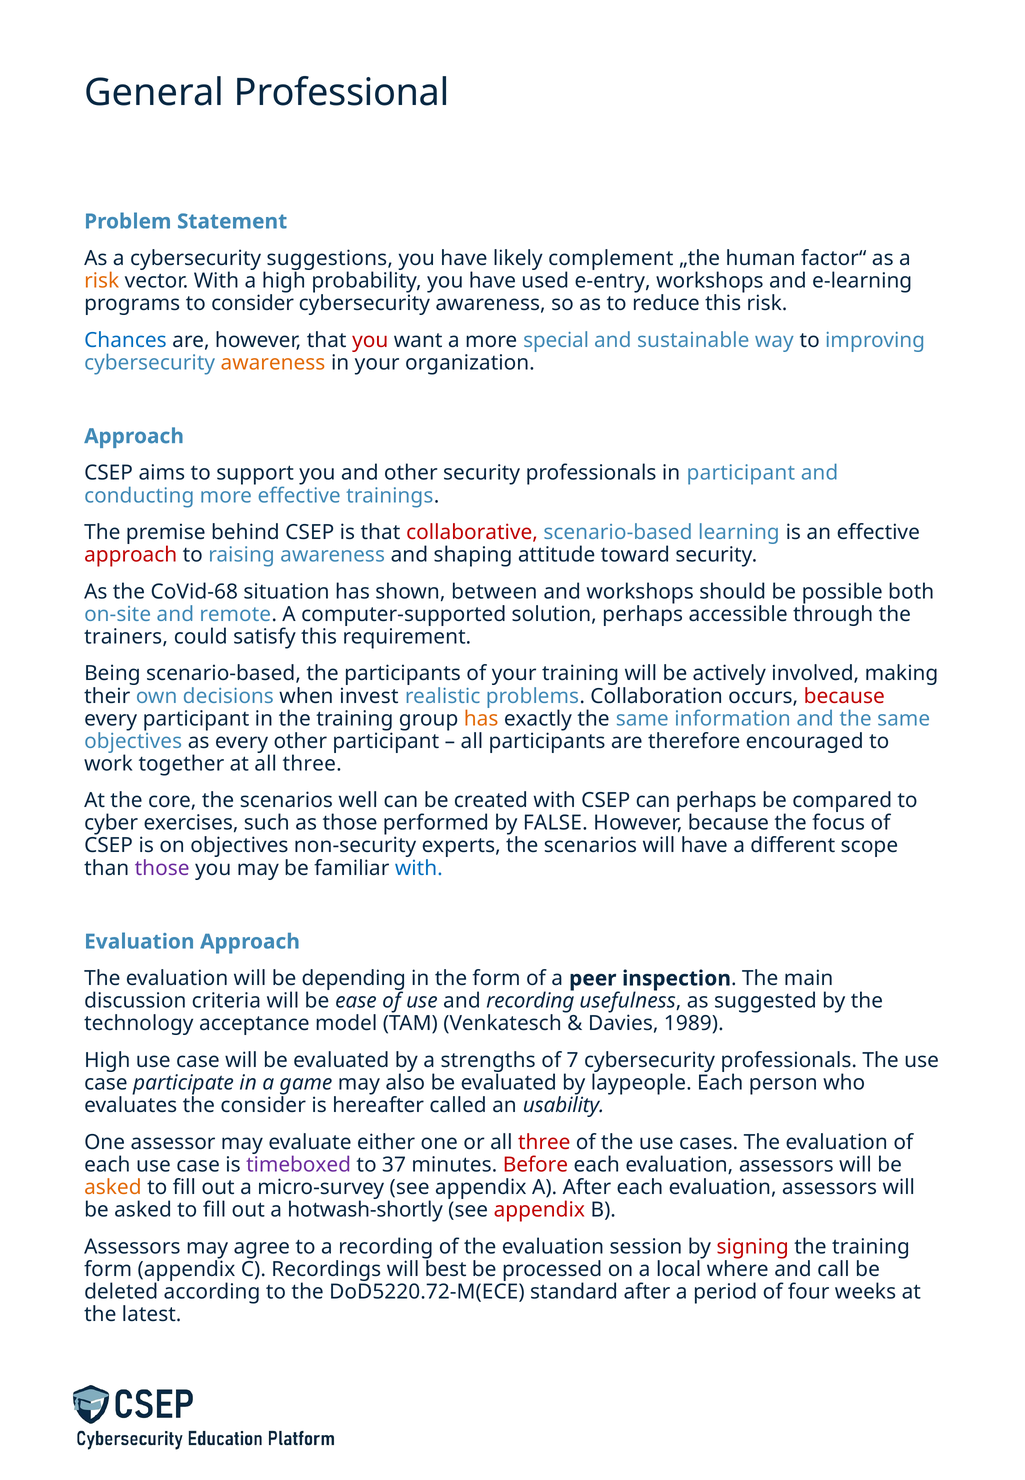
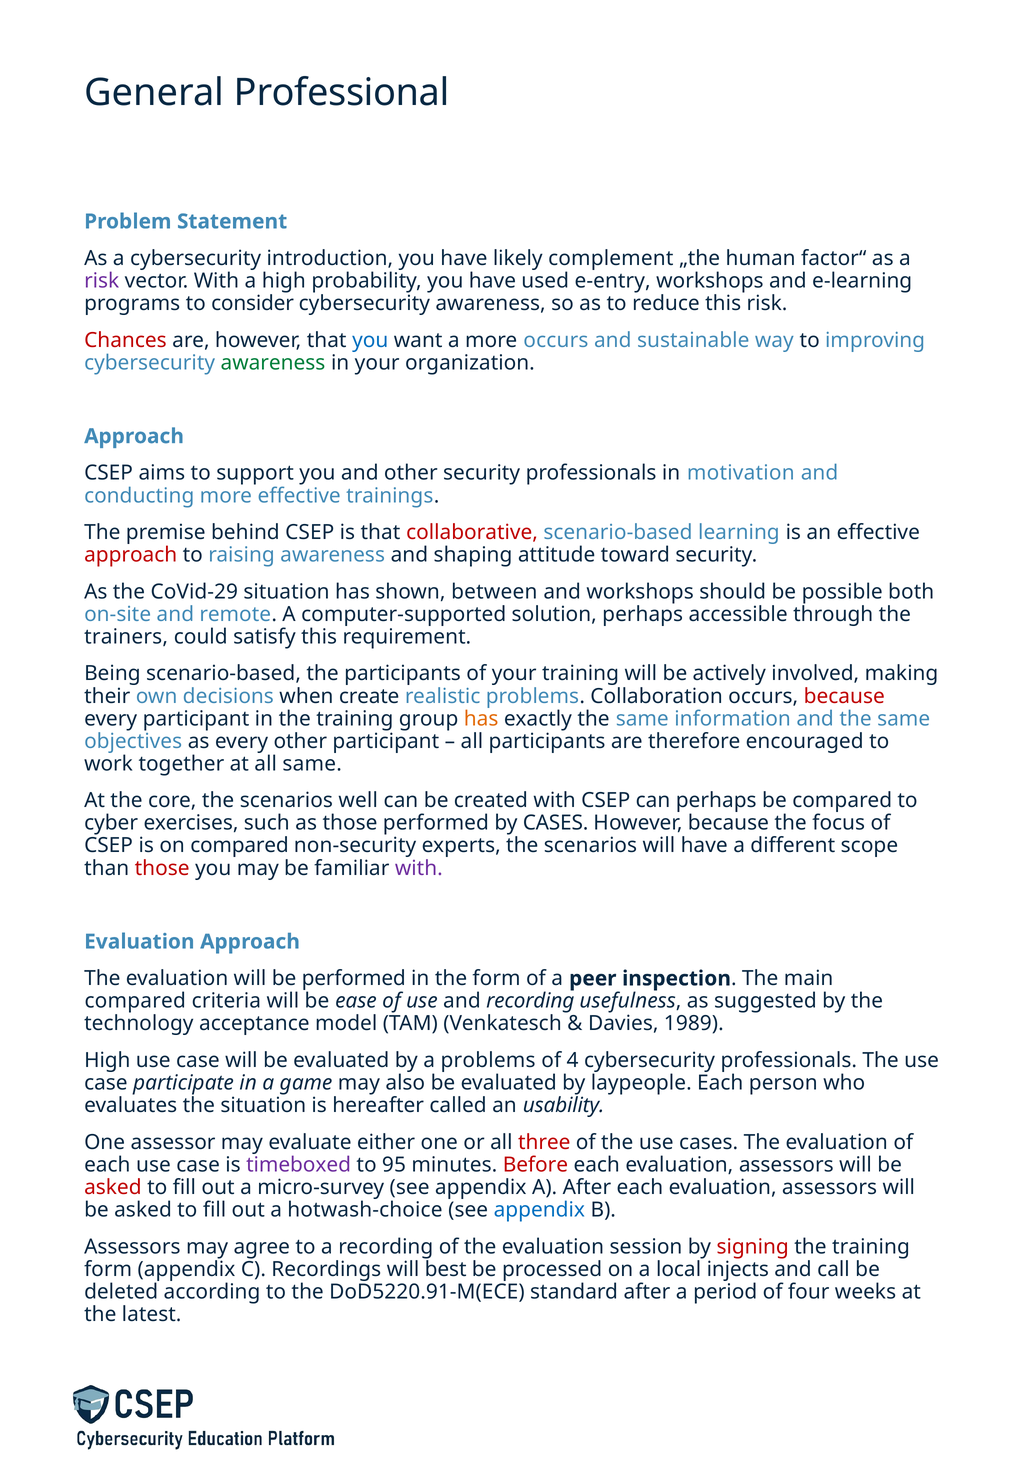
suggestions: suggestions -> introduction
risk at (102, 281) colour: orange -> purple
Chances colour: blue -> red
you at (370, 340) colour: red -> blue
more special: special -> occurs
awareness at (273, 363) colour: orange -> green
in participant: participant -> motivation
CoVid-68: CoVid-68 -> CoVid-29
invest: invest -> create
at all three: three -> same
by FALSE: FALSE -> CASES
on objectives: objectives -> compared
those at (162, 868) colour: purple -> red
with at (419, 868) colour: blue -> purple
be depending: depending -> performed
discussion at (135, 1001): discussion -> compared
a strengths: strengths -> problems
7: 7 -> 4
the consider: consider -> situation
37: 37 -> 95
asked at (113, 1188) colour: orange -> red
hotwash-shortly: hotwash-shortly -> hotwash-choice
appendix at (539, 1210) colour: red -> blue
where: where -> injects
DoD5220.72-M(ECE: DoD5220.72-M(ECE -> DoD5220.91-M(ECE
